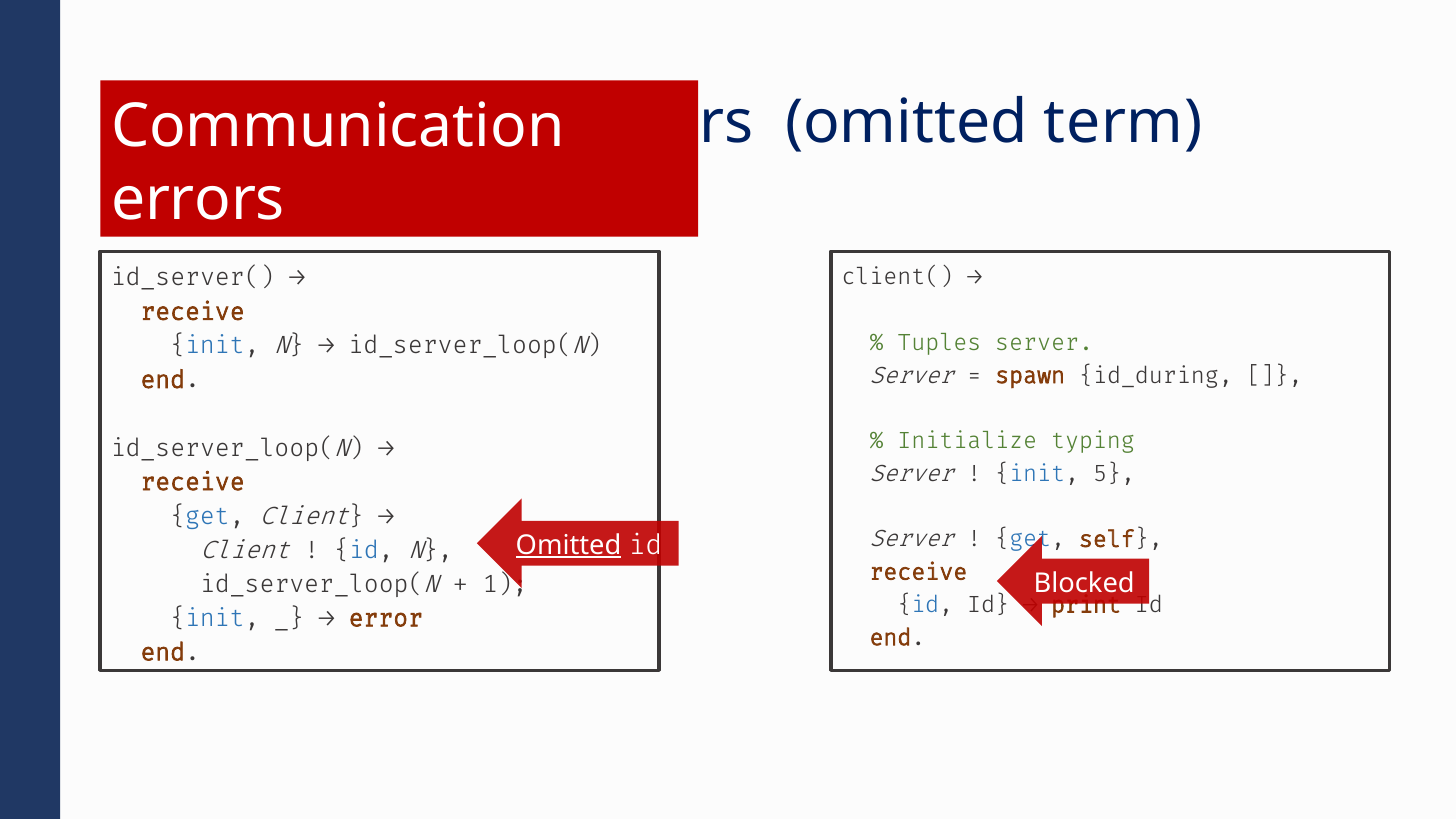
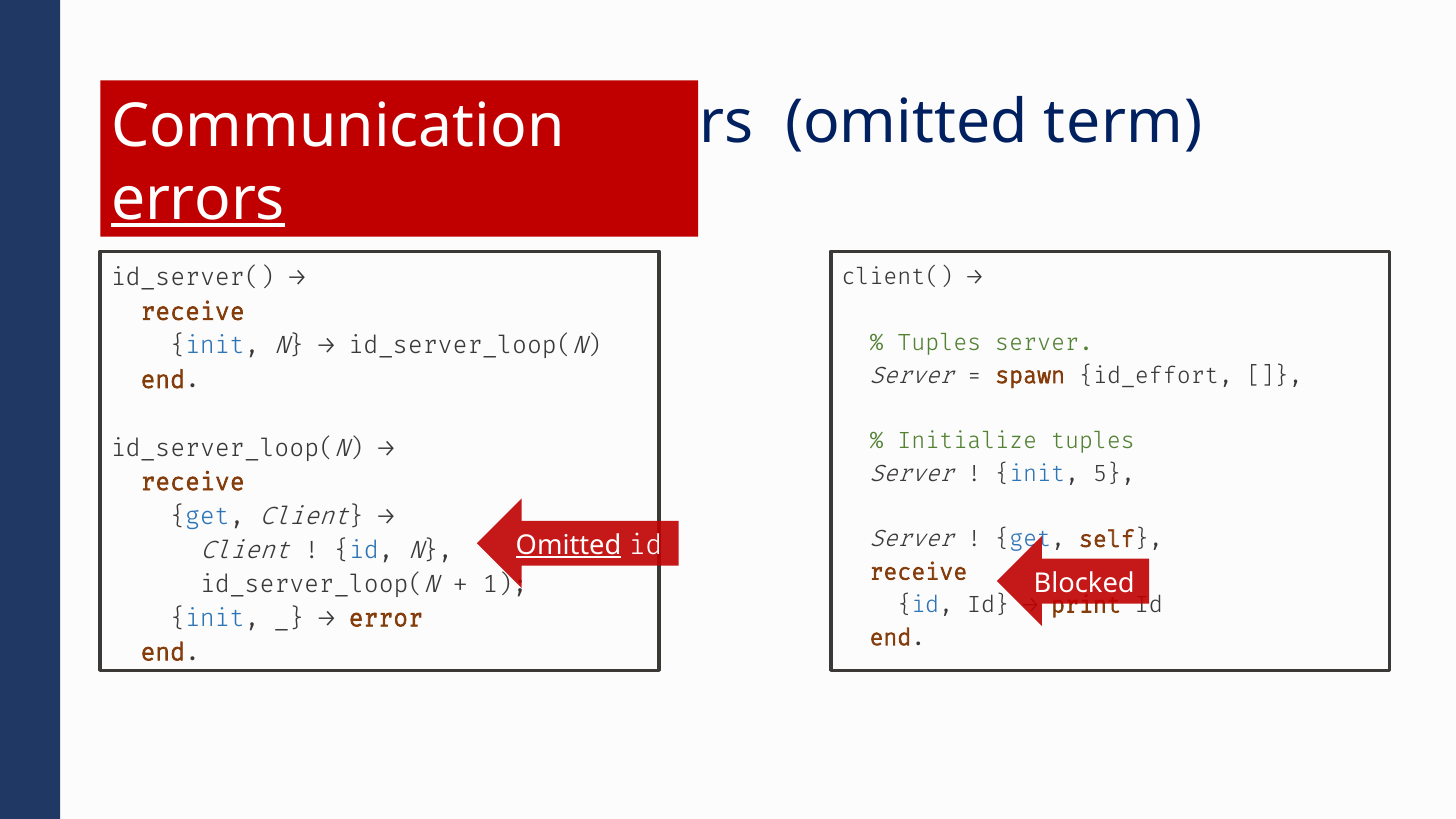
errors at (198, 199) underline: none -> present
id_during: id_during -> id_effort
Initialize typing: typing -> tuples
